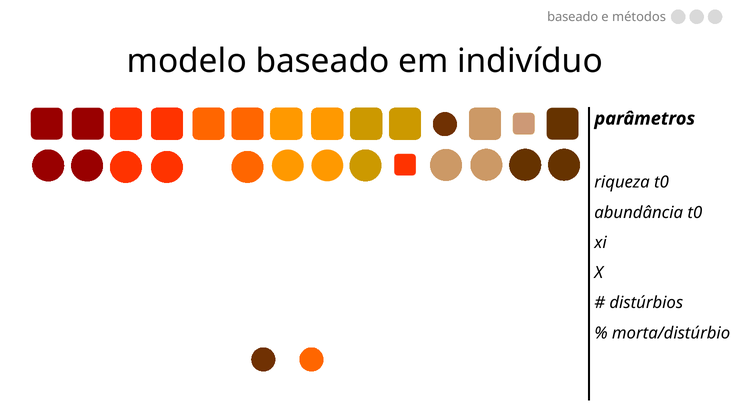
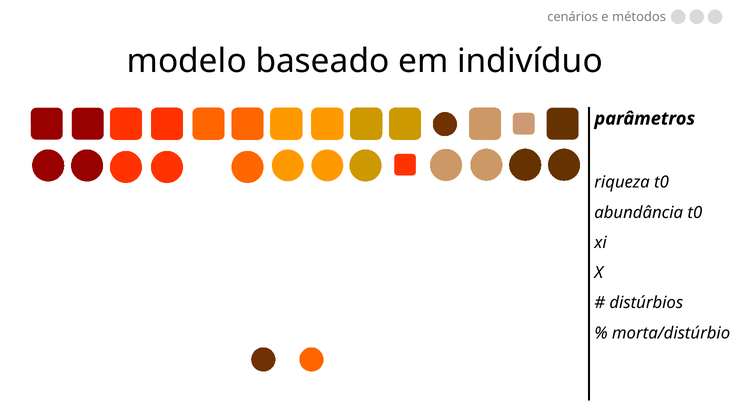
baseado at (573, 17): baseado -> cenários
